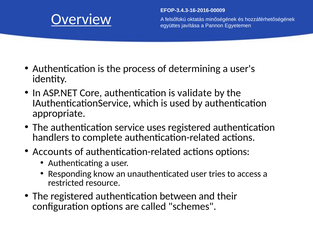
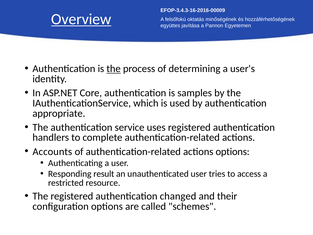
the at (114, 69) underline: none -> present
validate: validate -> samples
know: know -> result
between: between -> changed
